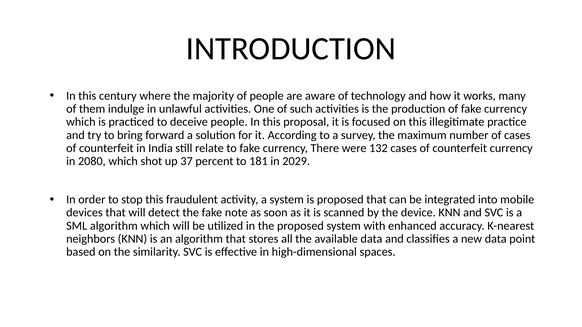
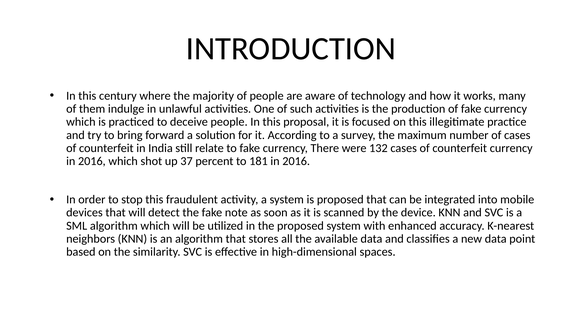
2080 at (92, 161): 2080 -> 2016
181 in 2029: 2029 -> 2016
